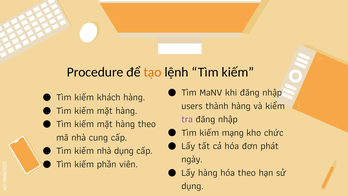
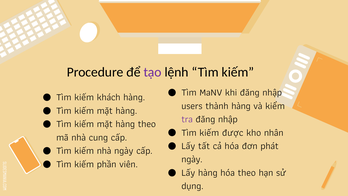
tạo colour: orange -> purple
mạng: mạng -> được
chức: chức -> nhân
nhà dụng: dụng -> ngày
